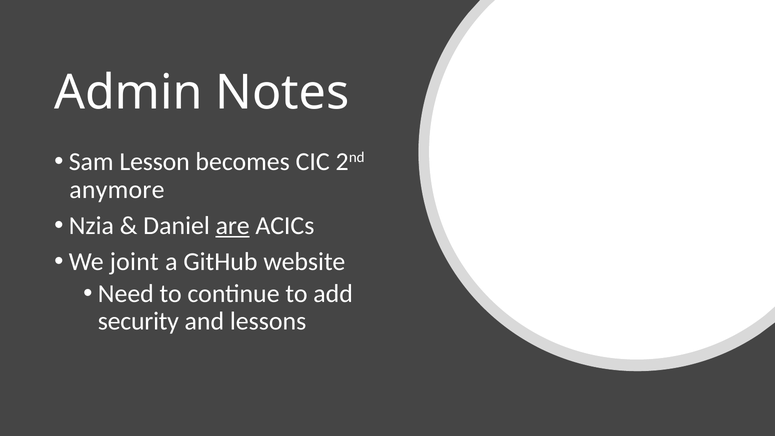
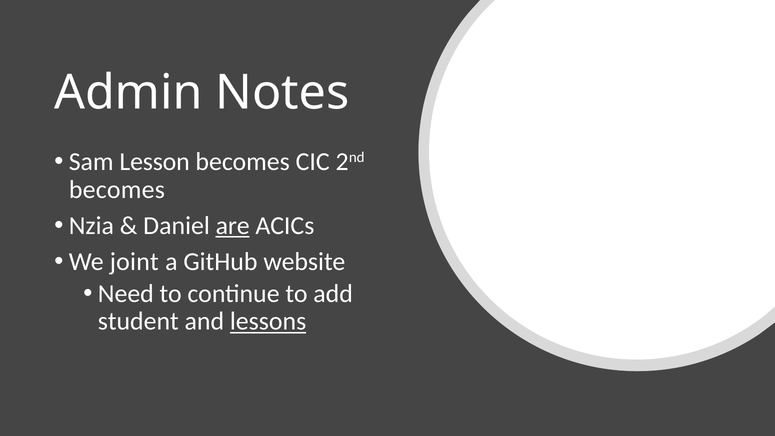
anymore at (117, 190): anymore -> becomes
security: security -> student
lessons underline: none -> present
